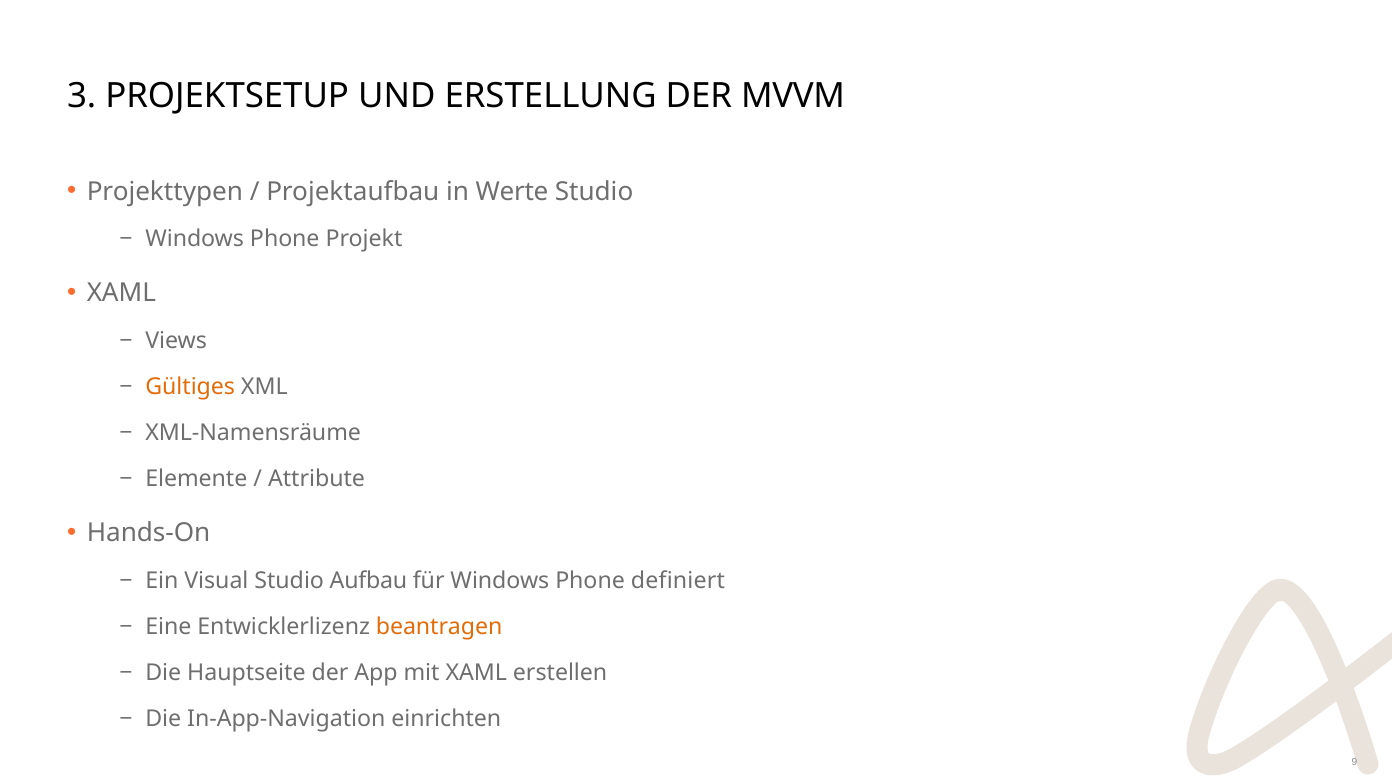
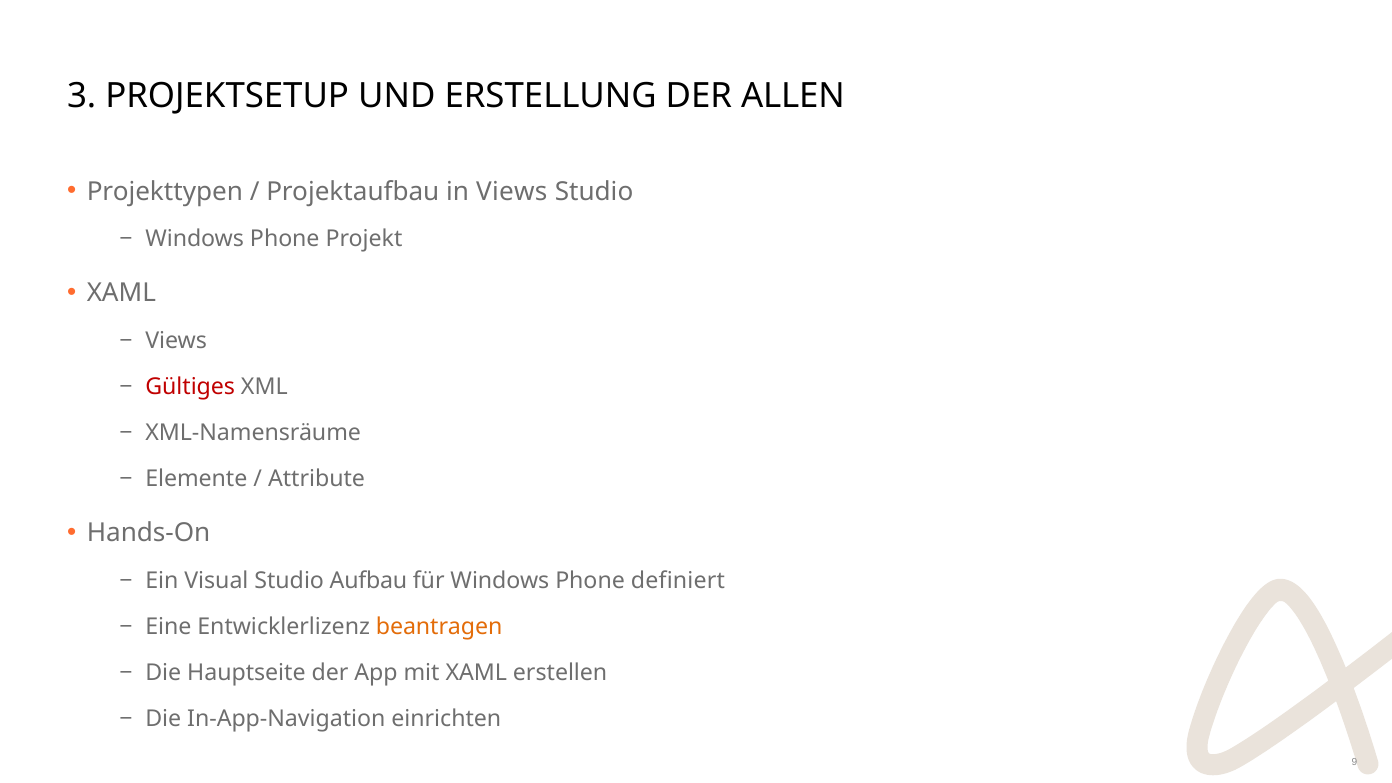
MVVM: MVVM -> ALLEN
in Werte: Werte -> Views
Gültiges colour: orange -> red
